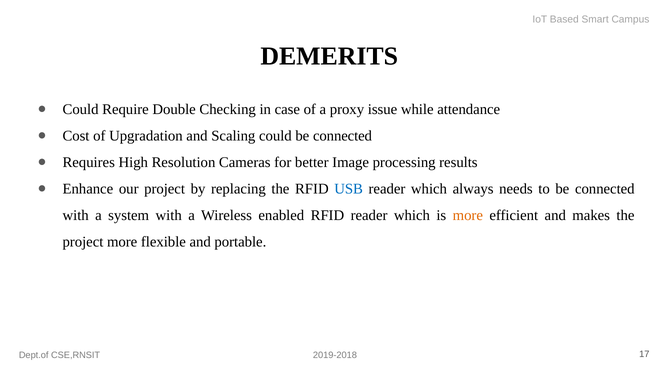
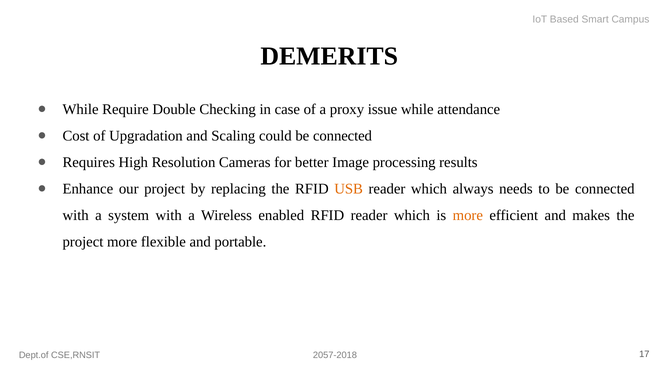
Could at (81, 109): Could -> While
USB colour: blue -> orange
2019-2018: 2019-2018 -> 2057-2018
